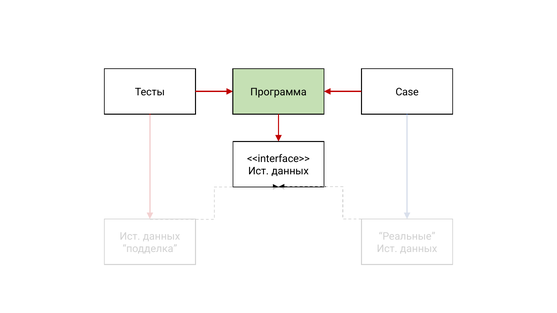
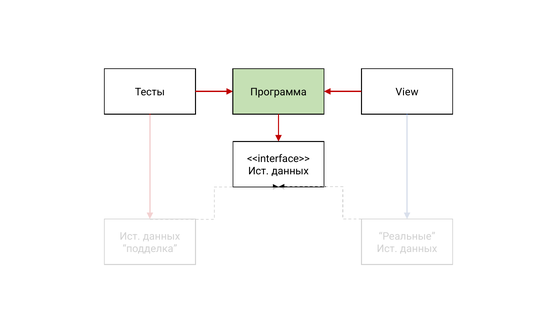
Case: Case -> View
